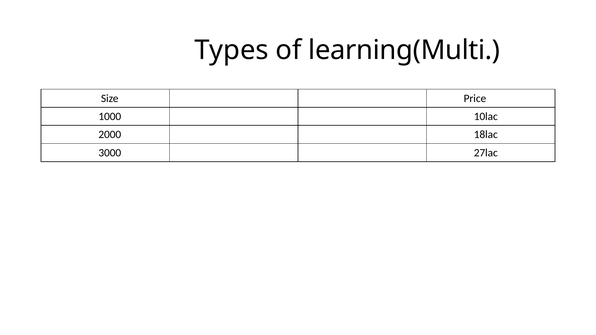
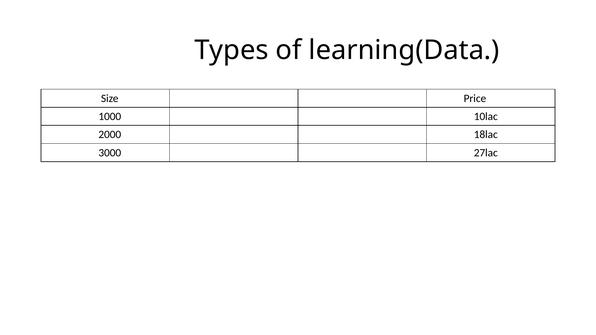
learning(Multi: learning(Multi -> learning(Data
